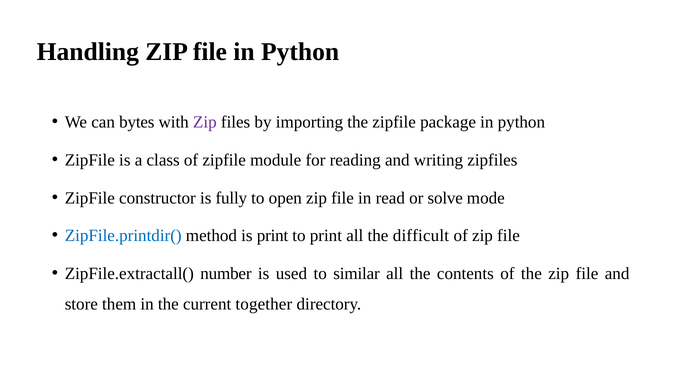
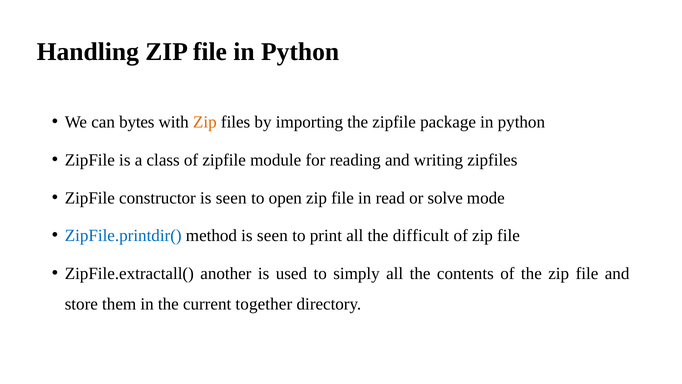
Zip at (205, 122) colour: purple -> orange
constructor is fully: fully -> seen
method is print: print -> seen
number: number -> another
similar: similar -> simply
